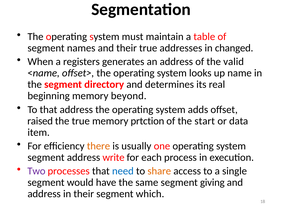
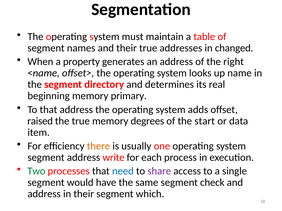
registers: registers -> property
valid: valid -> right
beyond: beyond -> primary
prtction: prtction -> degrees
Two colour: purple -> green
share colour: orange -> purple
giving: giving -> check
